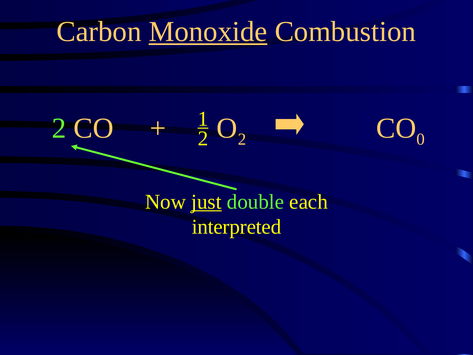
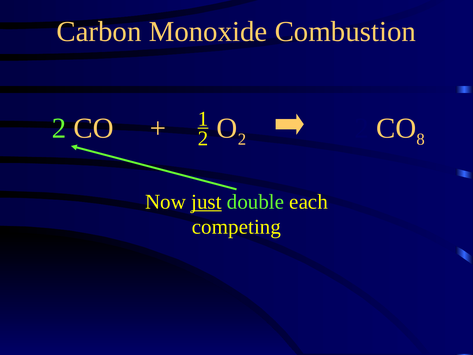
Monoxide underline: present -> none
0: 0 -> 8
interpreted: interpreted -> competing
